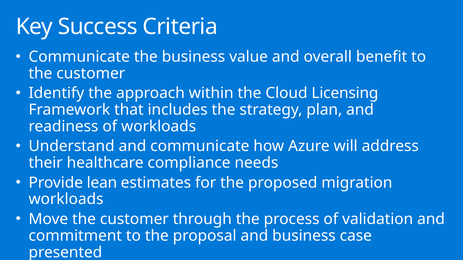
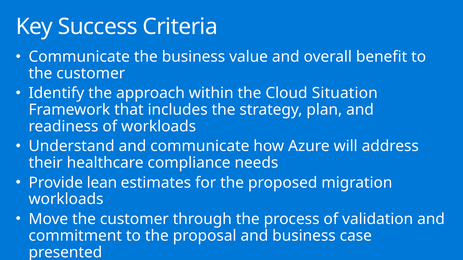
Licensing: Licensing -> Situation
